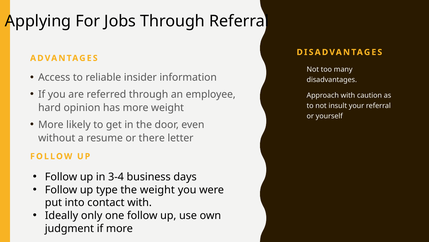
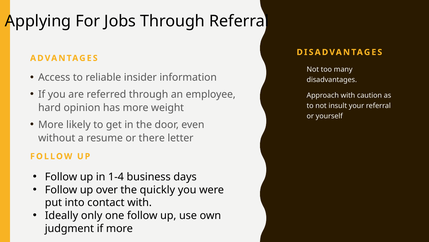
3-4: 3-4 -> 1-4
type: type -> over
the weight: weight -> quickly
